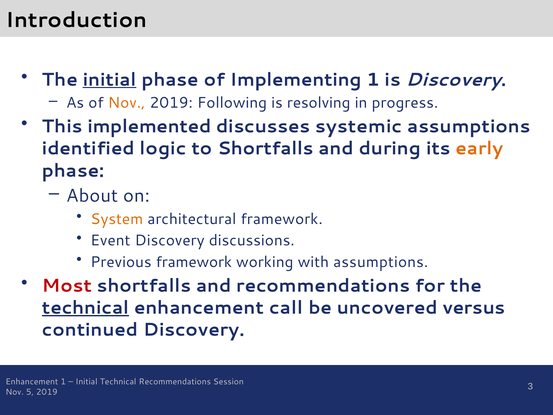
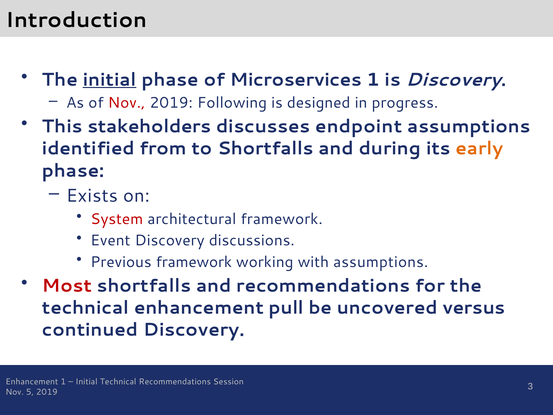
Implementing: Implementing -> Microservices
Nov at (127, 103) colour: orange -> red
resolving: resolving -> designed
implemented: implemented -> stakeholders
systemic: systemic -> endpoint
logic: logic -> from
About: About -> Exists
System colour: orange -> red
technical at (85, 308) underline: present -> none
call: call -> pull
